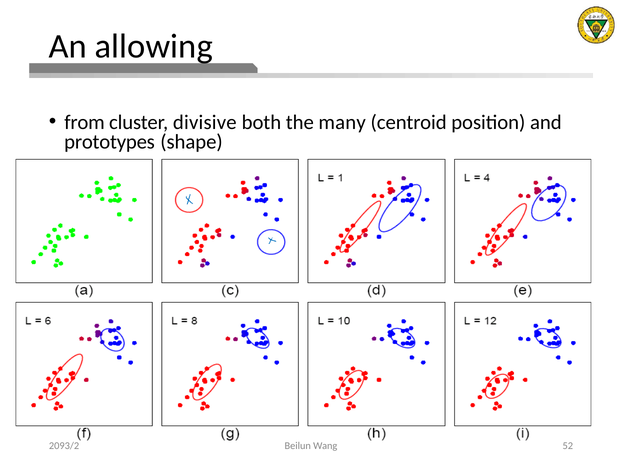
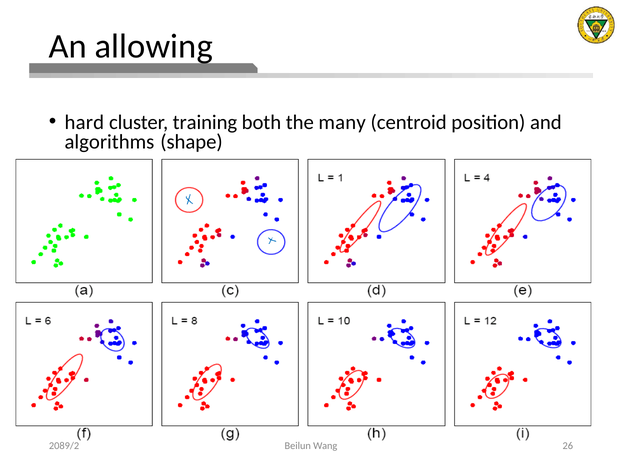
from: from -> hard
divisive: divisive -> training
prototypes: prototypes -> algorithms
2093/2: 2093/2 -> 2089/2
52: 52 -> 26
